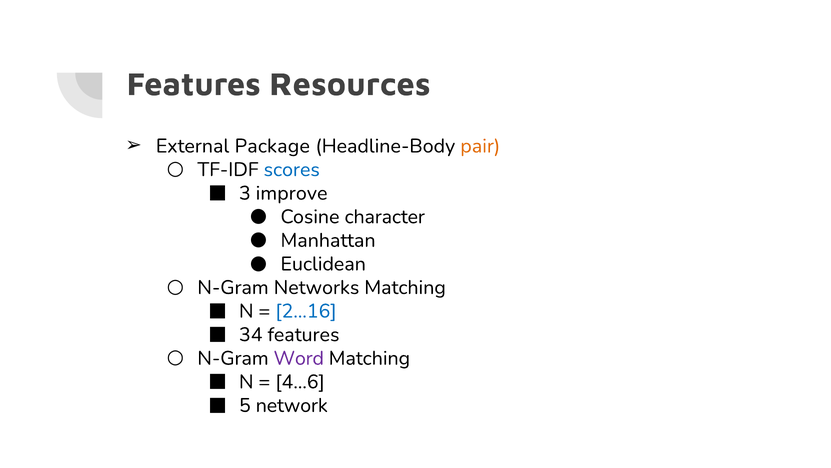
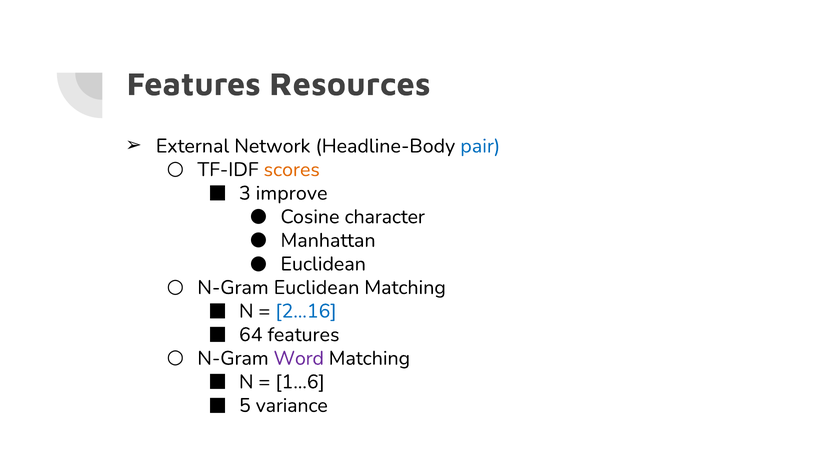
Package: Package -> Network
pair colour: orange -> blue
scores colour: blue -> orange
N-Gram Networks: Networks -> Euclidean
34: 34 -> 64
4…6: 4…6 -> 1…6
network: network -> variance
